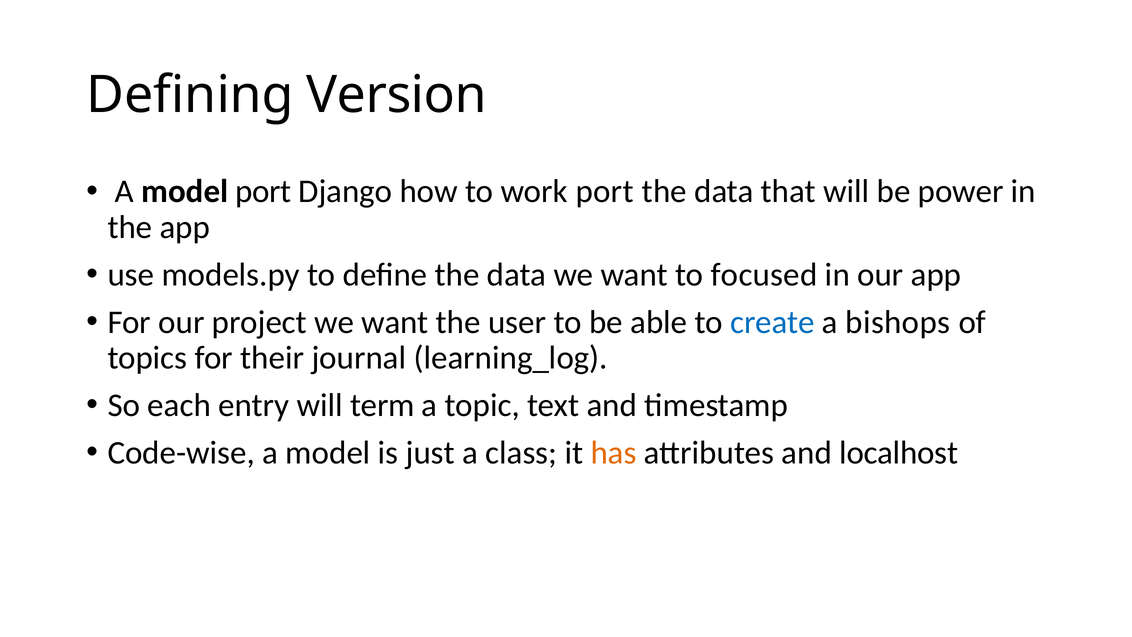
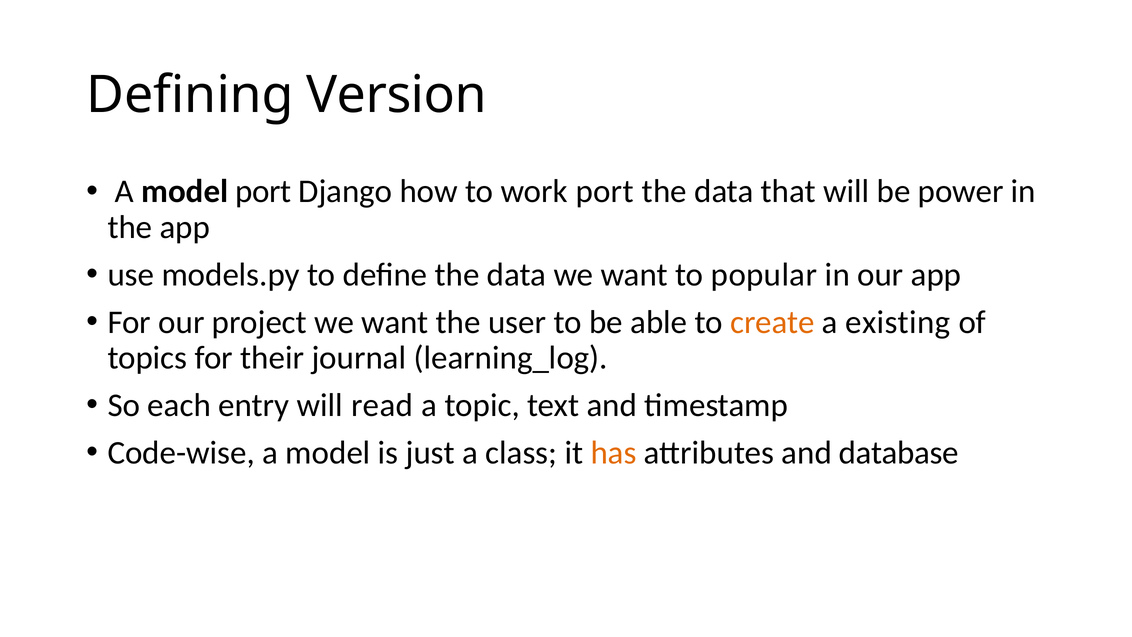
focused: focused -> popular
create colour: blue -> orange
bishops: bishops -> existing
term: term -> read
localhost: localhost -> database
